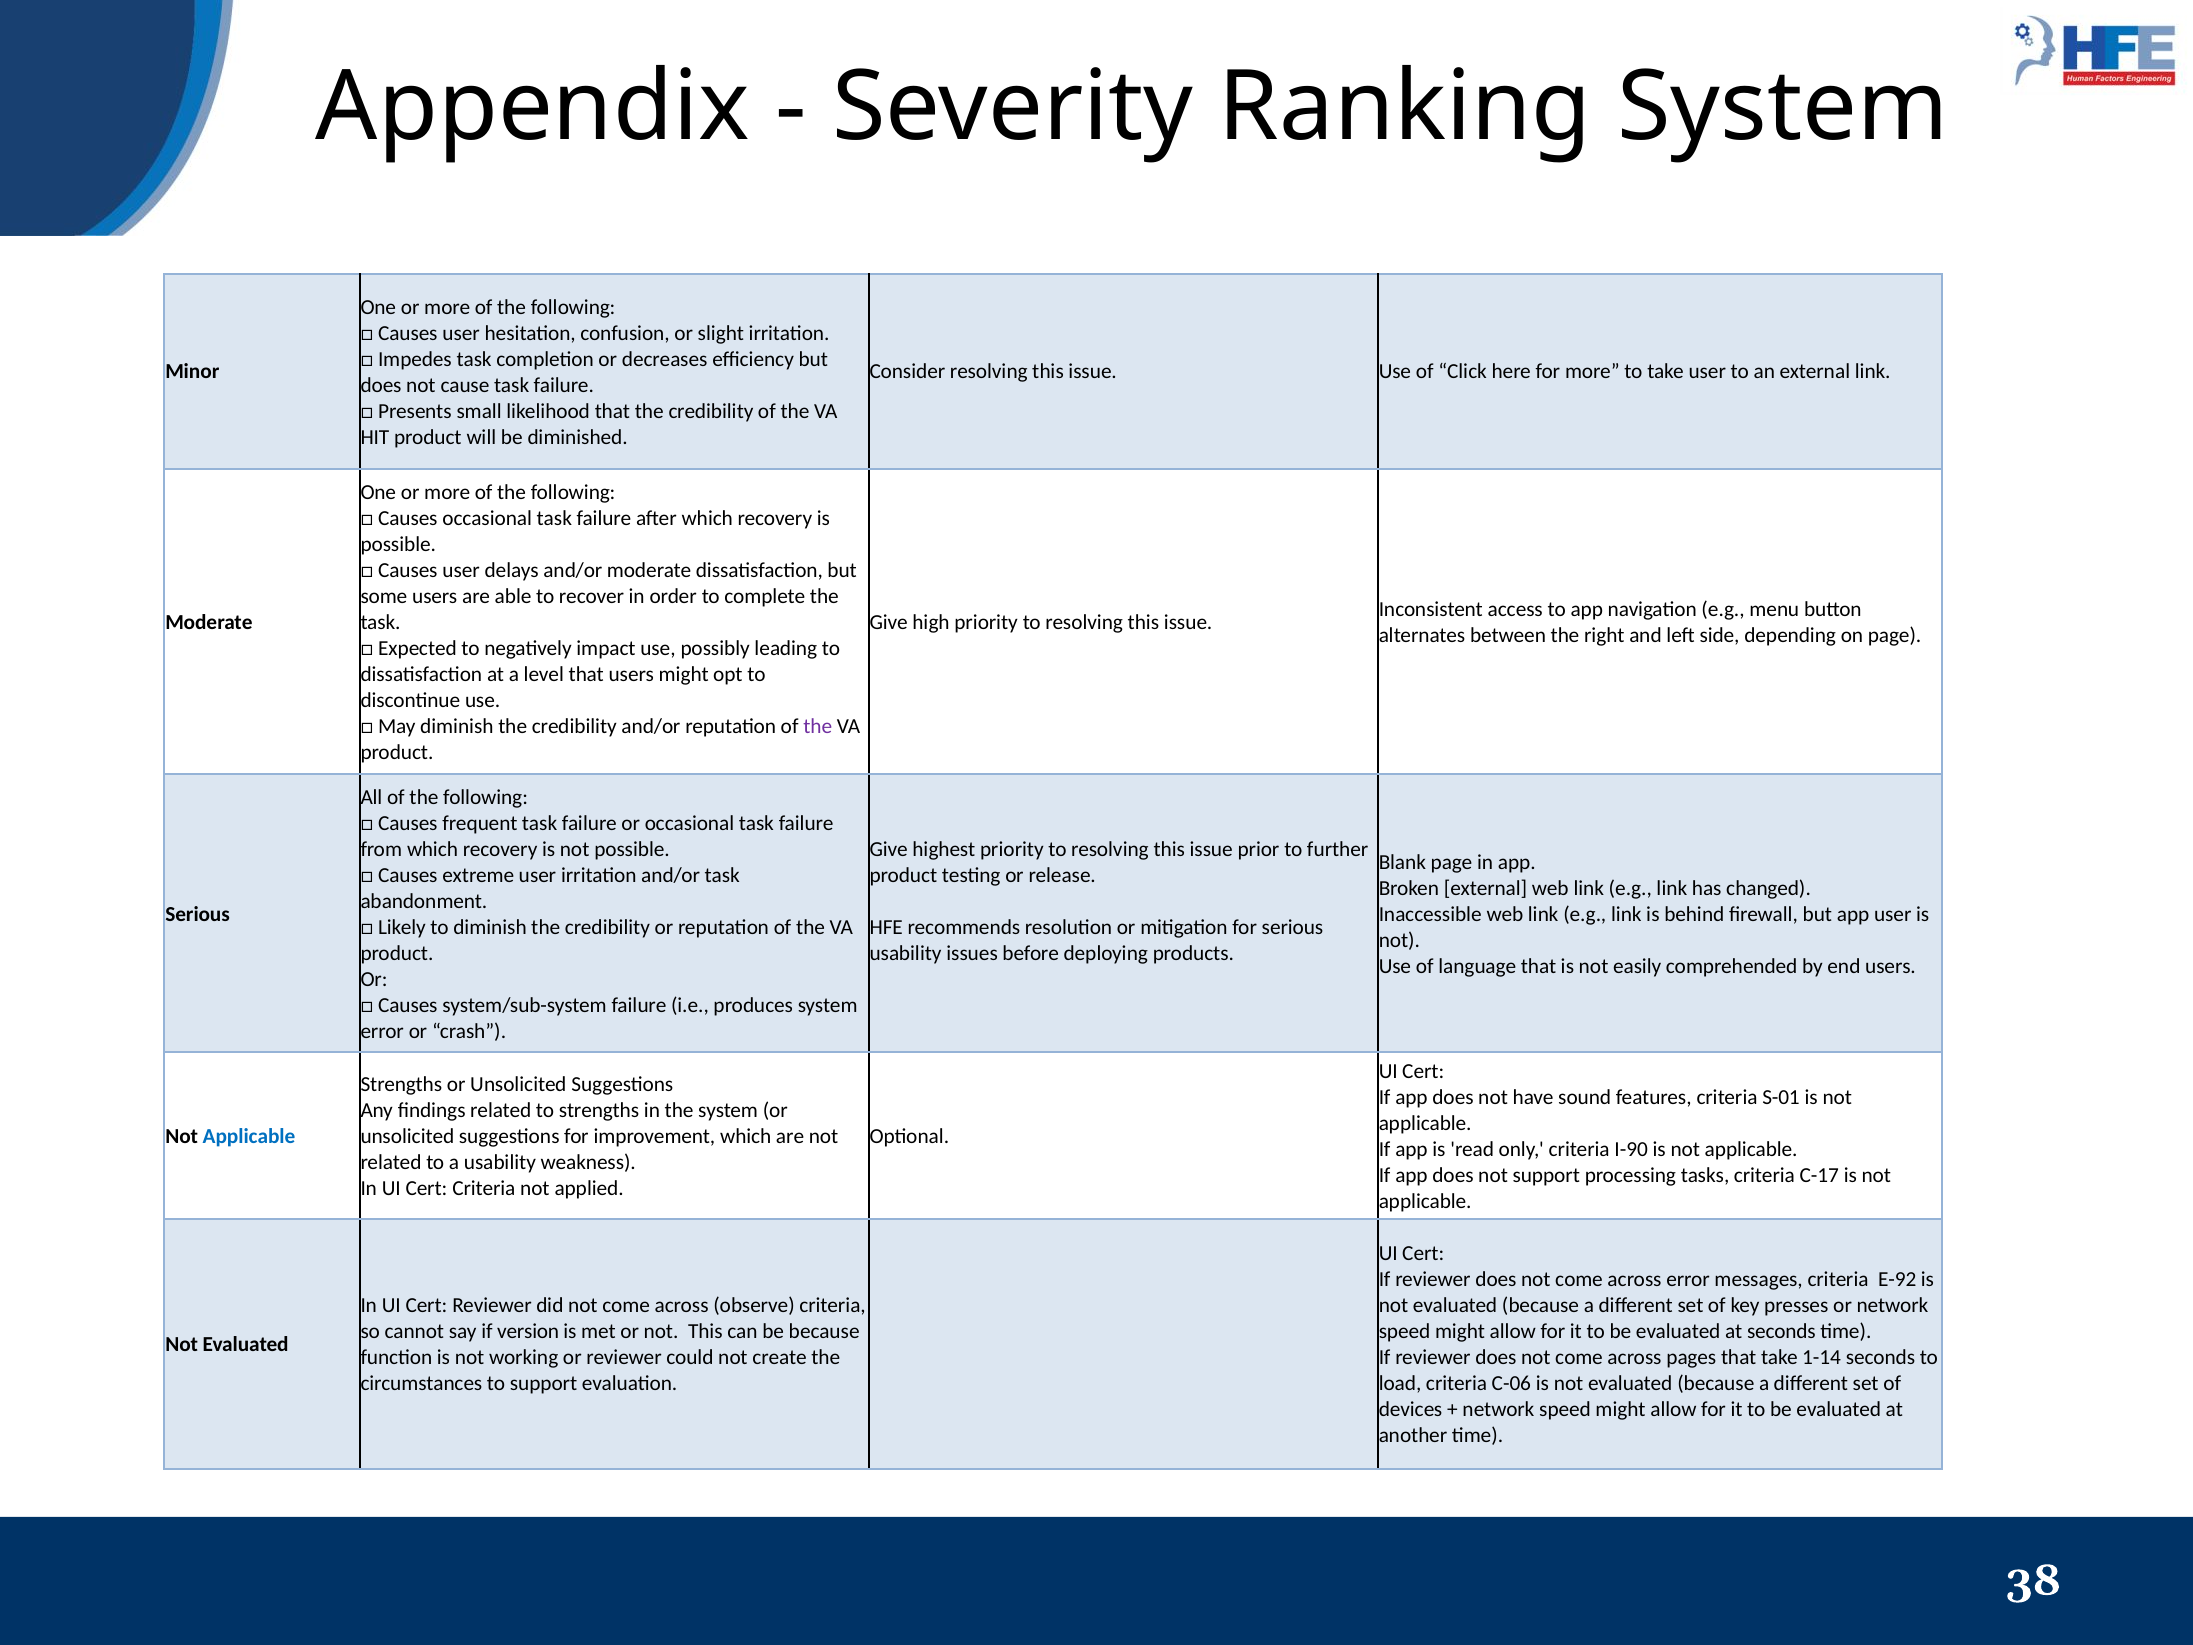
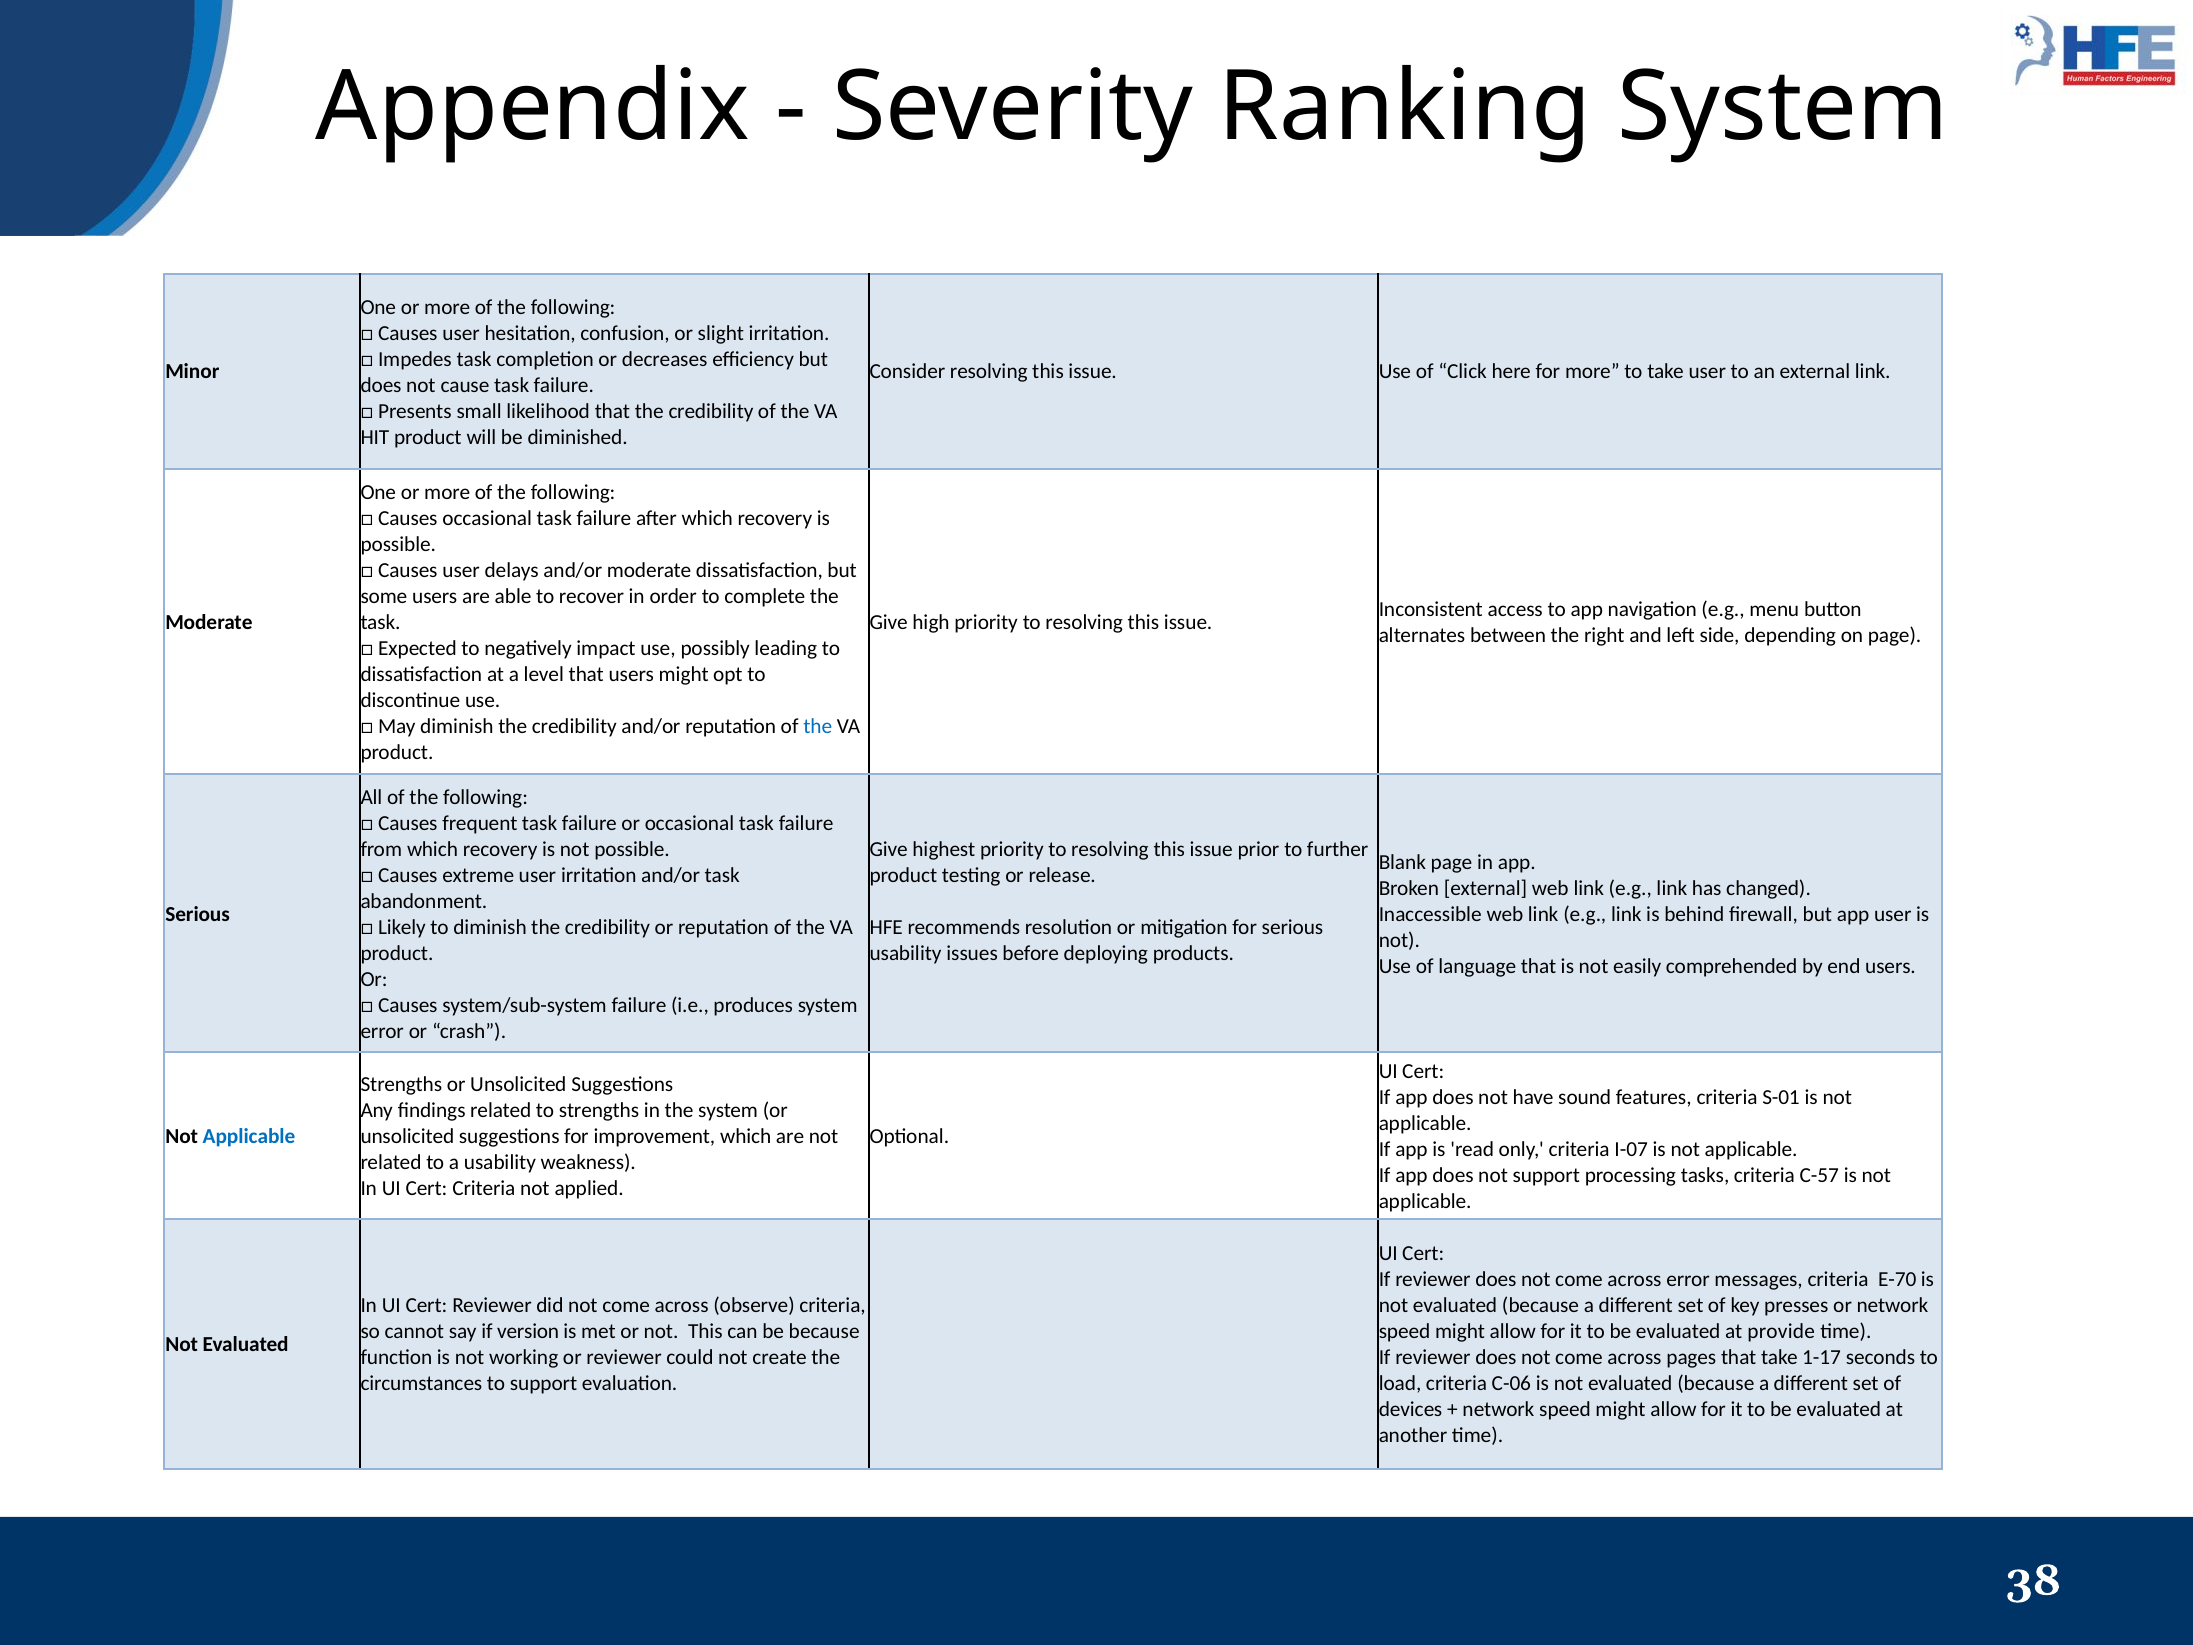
the at (818, 726) colour: purple -> blue
I-90: I-90 -> I-07
C-17: C-17 -> C-57
E-92: E-92 -> E-70
at seconds: seconds -> provide
1-14: 1-14 -> 1-17
